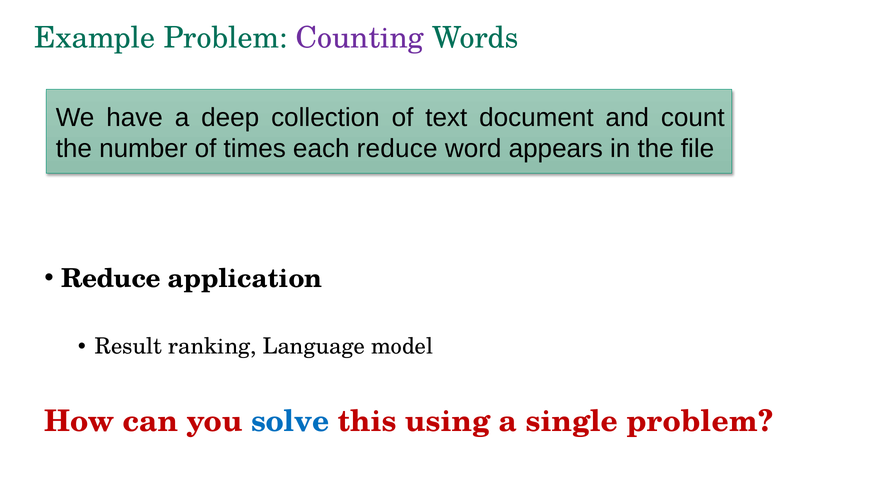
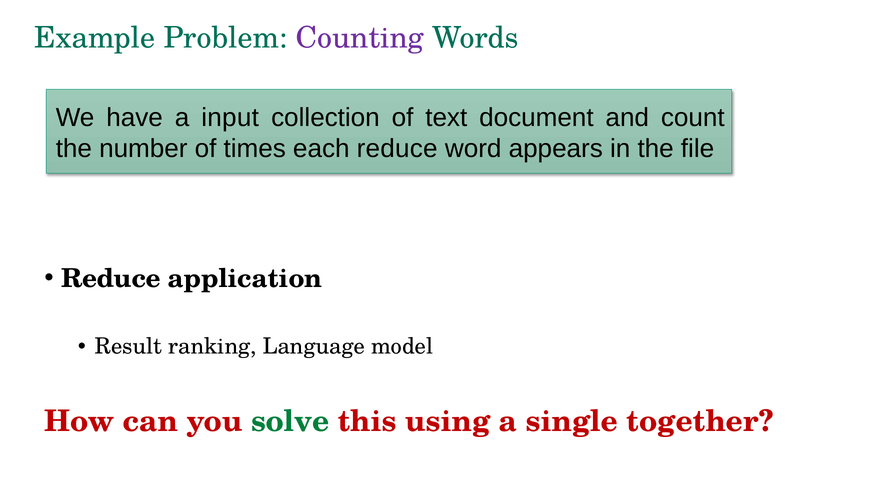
deep: deep -> input
solve colour: blue -> green
single problem: problem -> together
